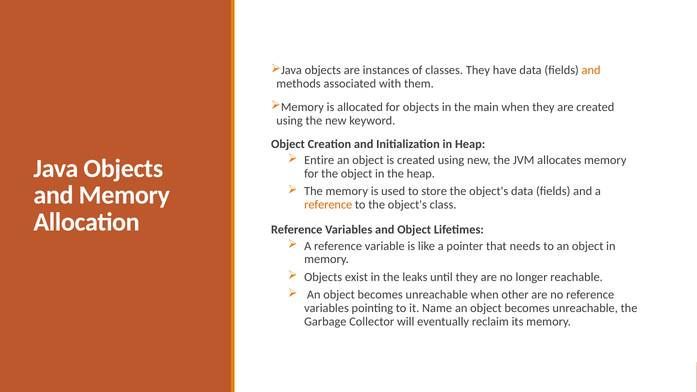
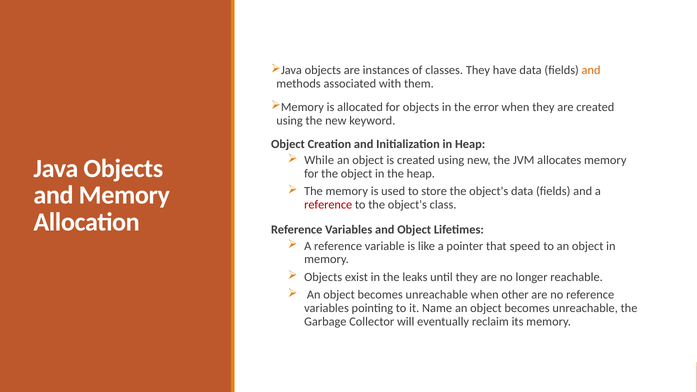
main: main -> error
Entire: Entire -> While
reference at (328, 205) colour: orange -> red
needs: needs -> speed
